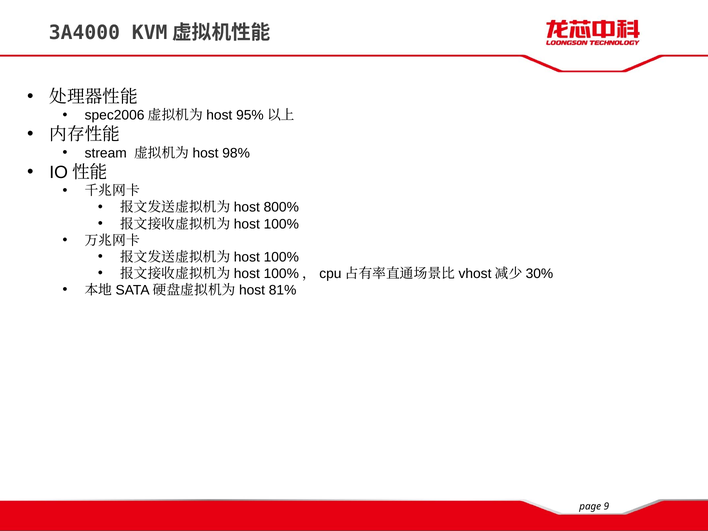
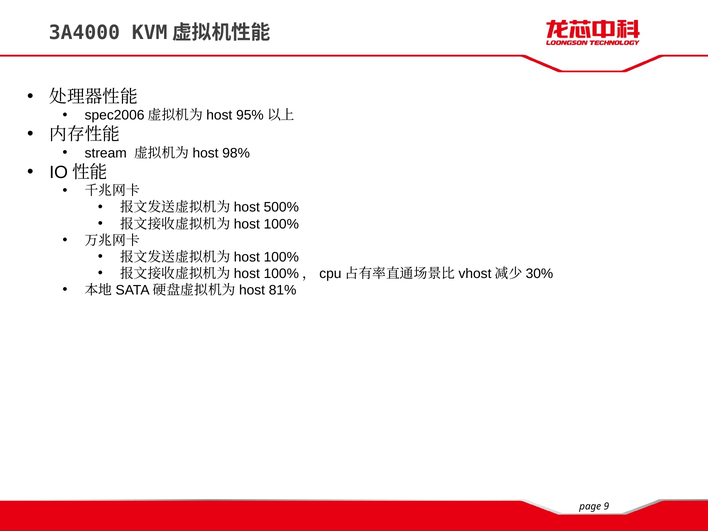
800%: 800% -> 500%
